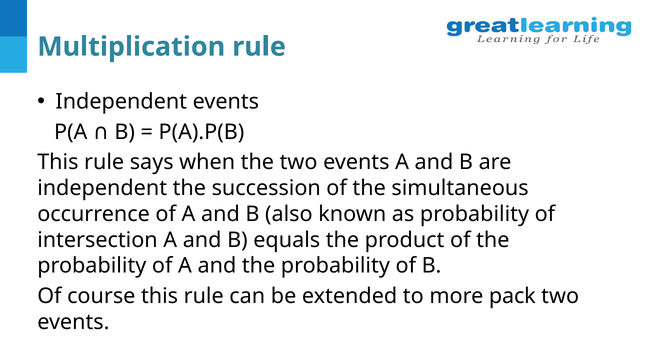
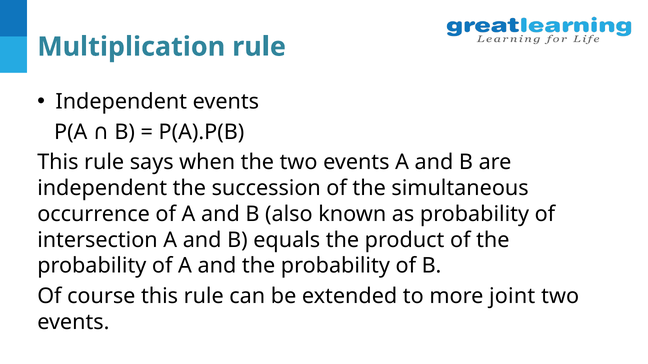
pack: pack -> joint
